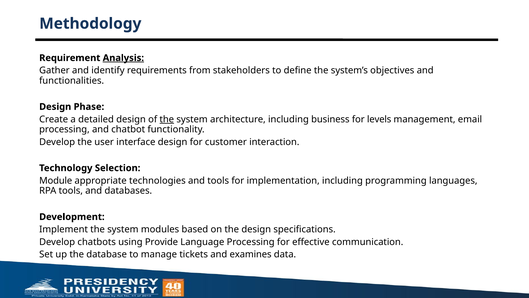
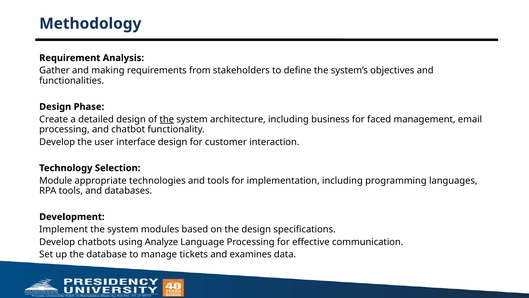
Analysis underline: present -> none
identify: identify -> making
levels: levels -> faced
Provide: Provide -> Analyze
